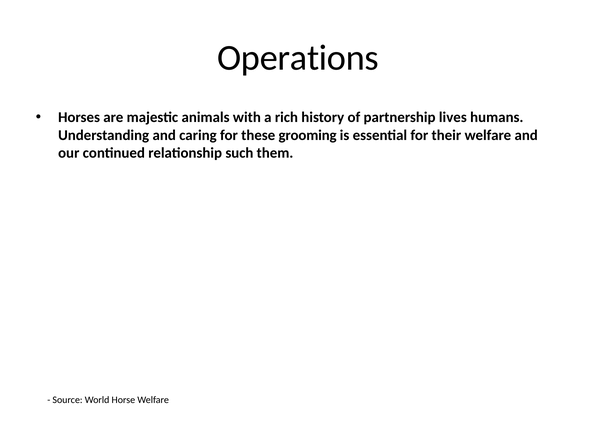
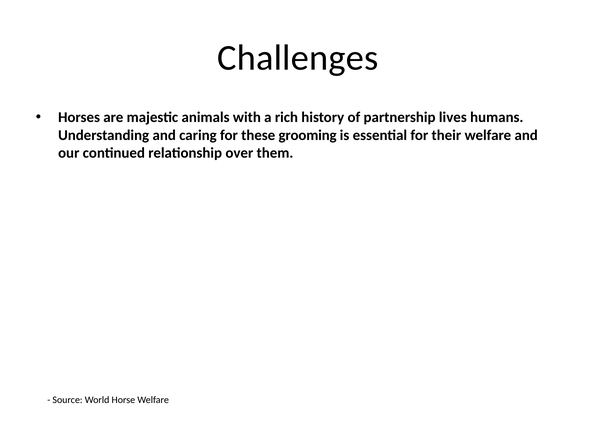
Operations: Operations -> Challenges
such: such -> over
